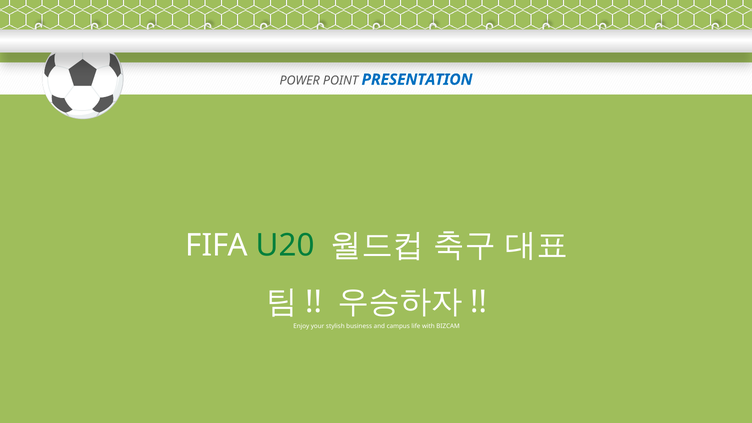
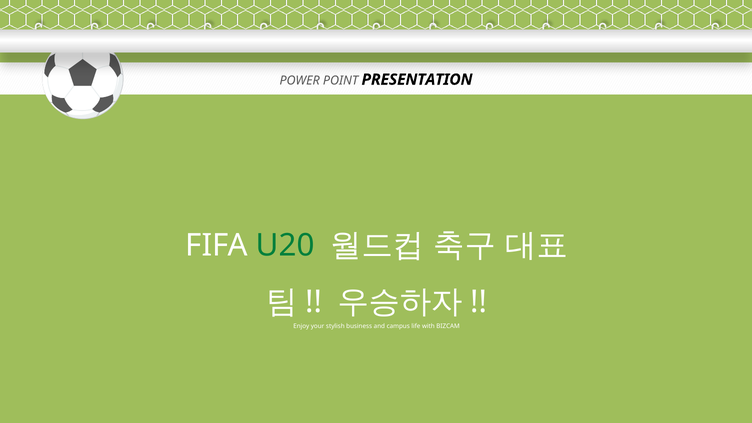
PRESENTATION colour: blue -> black
